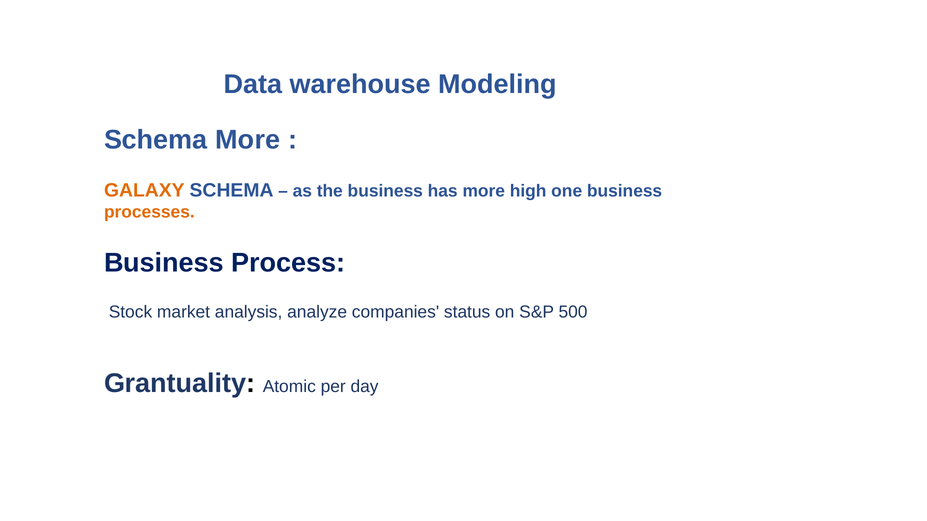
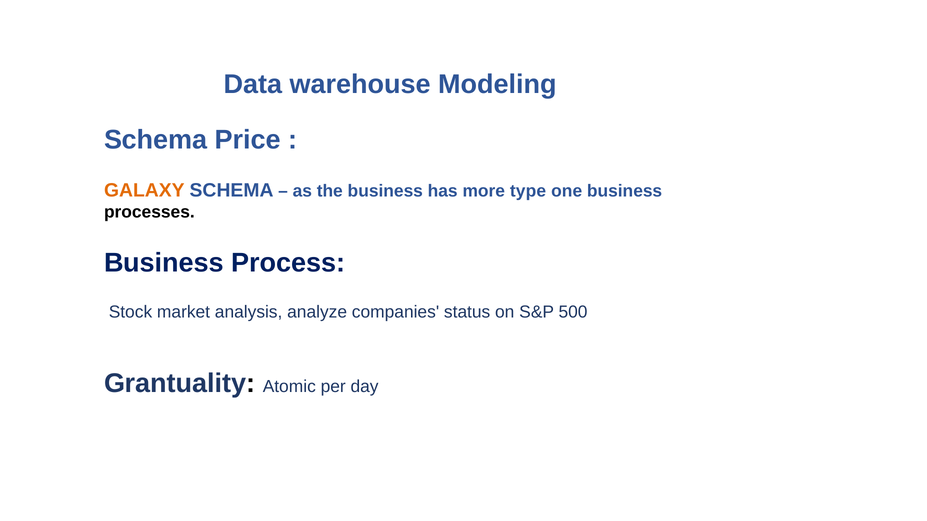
Schema More: More -> Price
high: high -> type
processes colour: orange -> black
